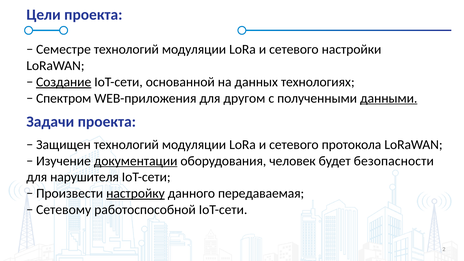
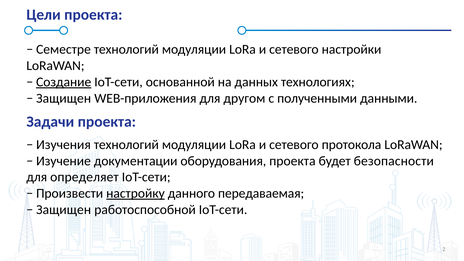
Спектром at (64, 98): Спектром -> Защищен
данными underline: present -> none
Защищен: Защищен -> Изучения
документации underline: present -> none
оборудования человек: человек -> проекта
нарушителя: нарушителя -> определяет
Сетевому at (64, 210): Сетевому -> Защищен
